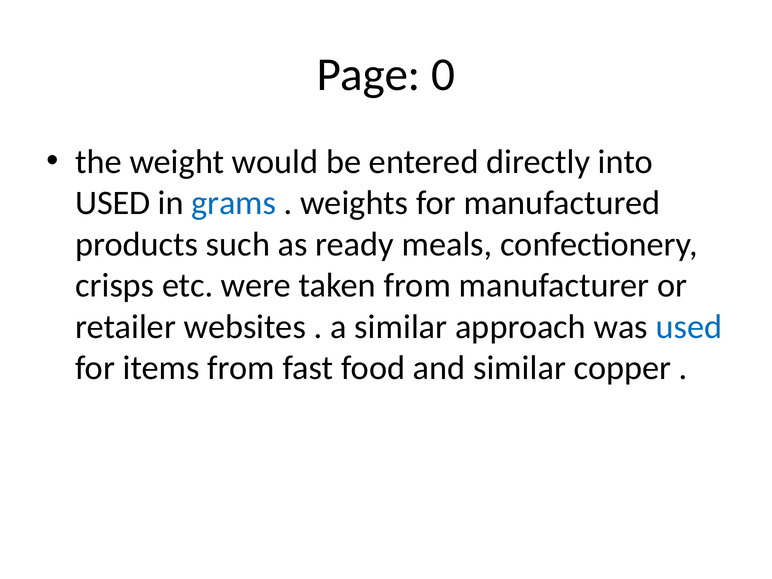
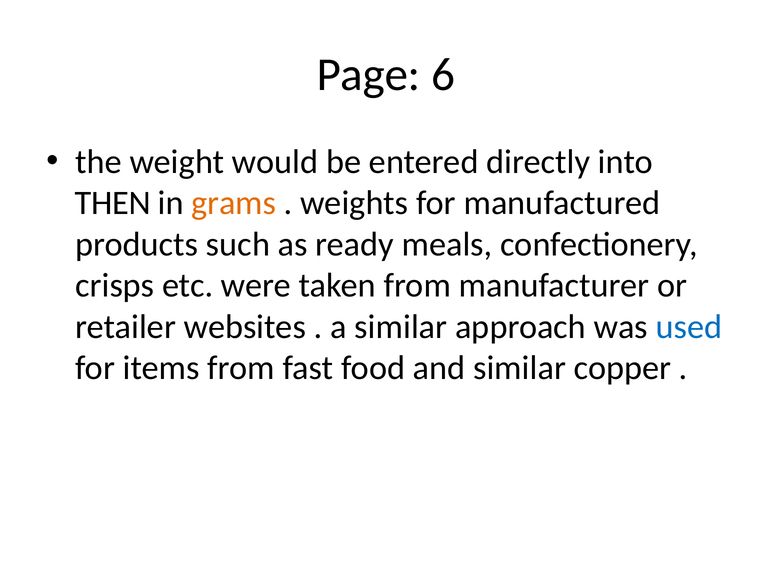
0: 0 -> 6
USED at (113, 203): USED -> THEN
grams colour: blue -> orange
